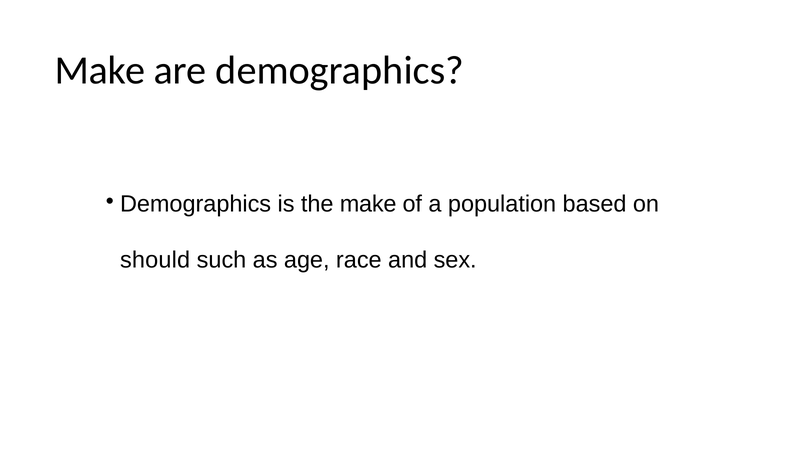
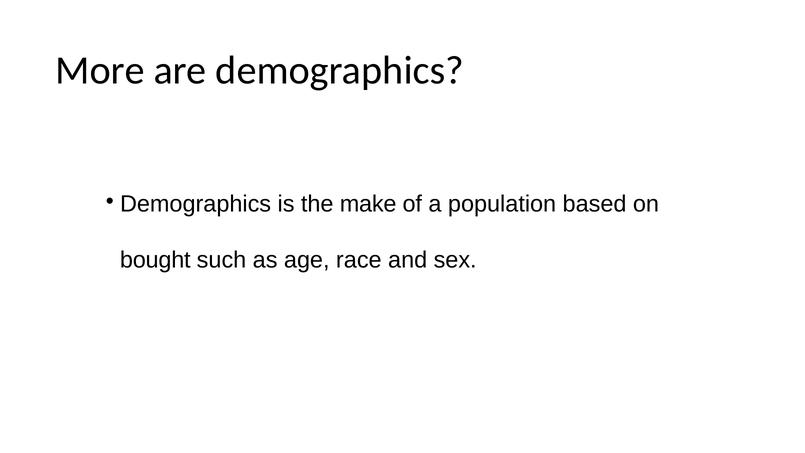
Make at (100, 71): Make -> More
should: should -> bought
